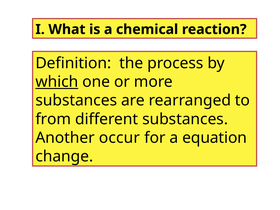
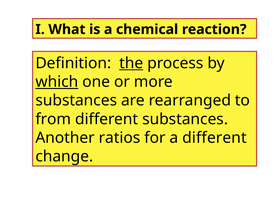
the underline: none -> present
occur: occur -> ratios
a equation: equation -> different
